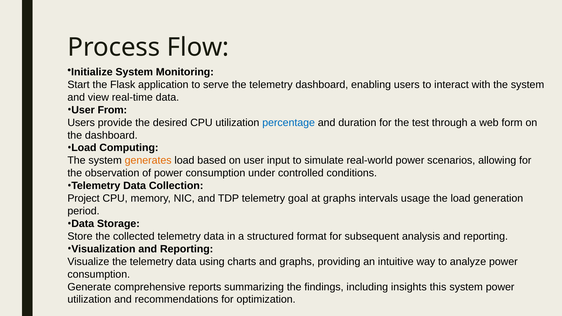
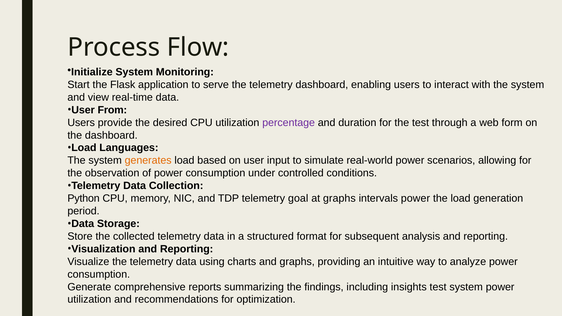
percentage colour: blue -> purple
Computing: Computing -> Languages
Project: Project -> Python
intervals usage: usage -> power
insights this: this -> test
